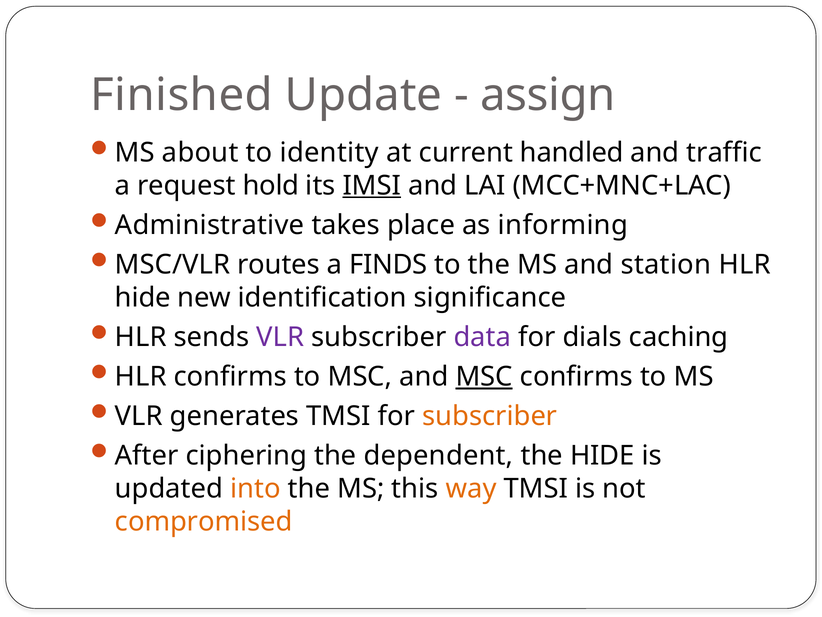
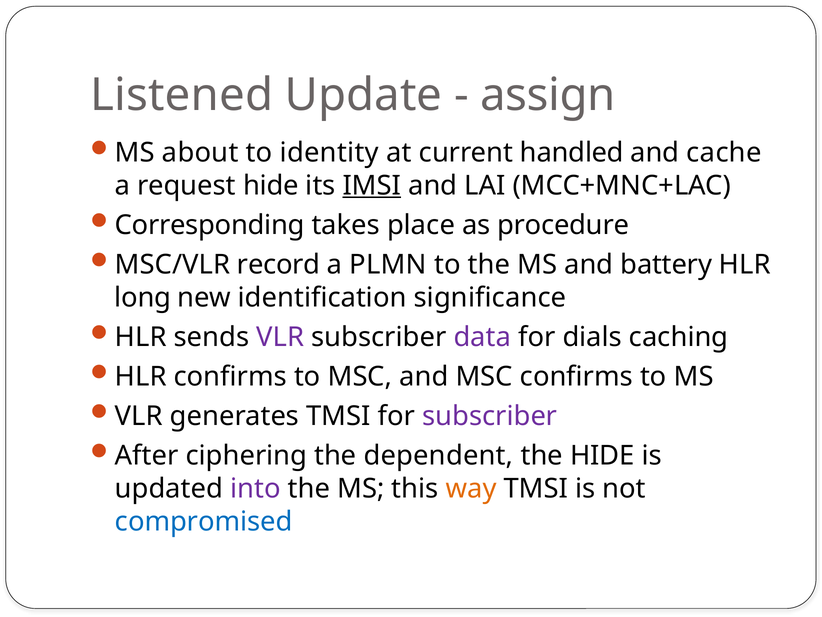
Finished: Finished -> Listened
traffic: traffic -> cache
request hold: hold -> hide
Administrative: Administrative -> Corresponding
informing: informing -> procedure
routes: routes -> record
FINDS: FINDS -> PLMN
station: station -> battery
hide at (143, 297): hide -> long
MSC at (484, 376) underline: present -> none
subscriber at (490, 416) colour: orange -> purple
into colour: orange -> purple
compromised colour: orange -> blue
